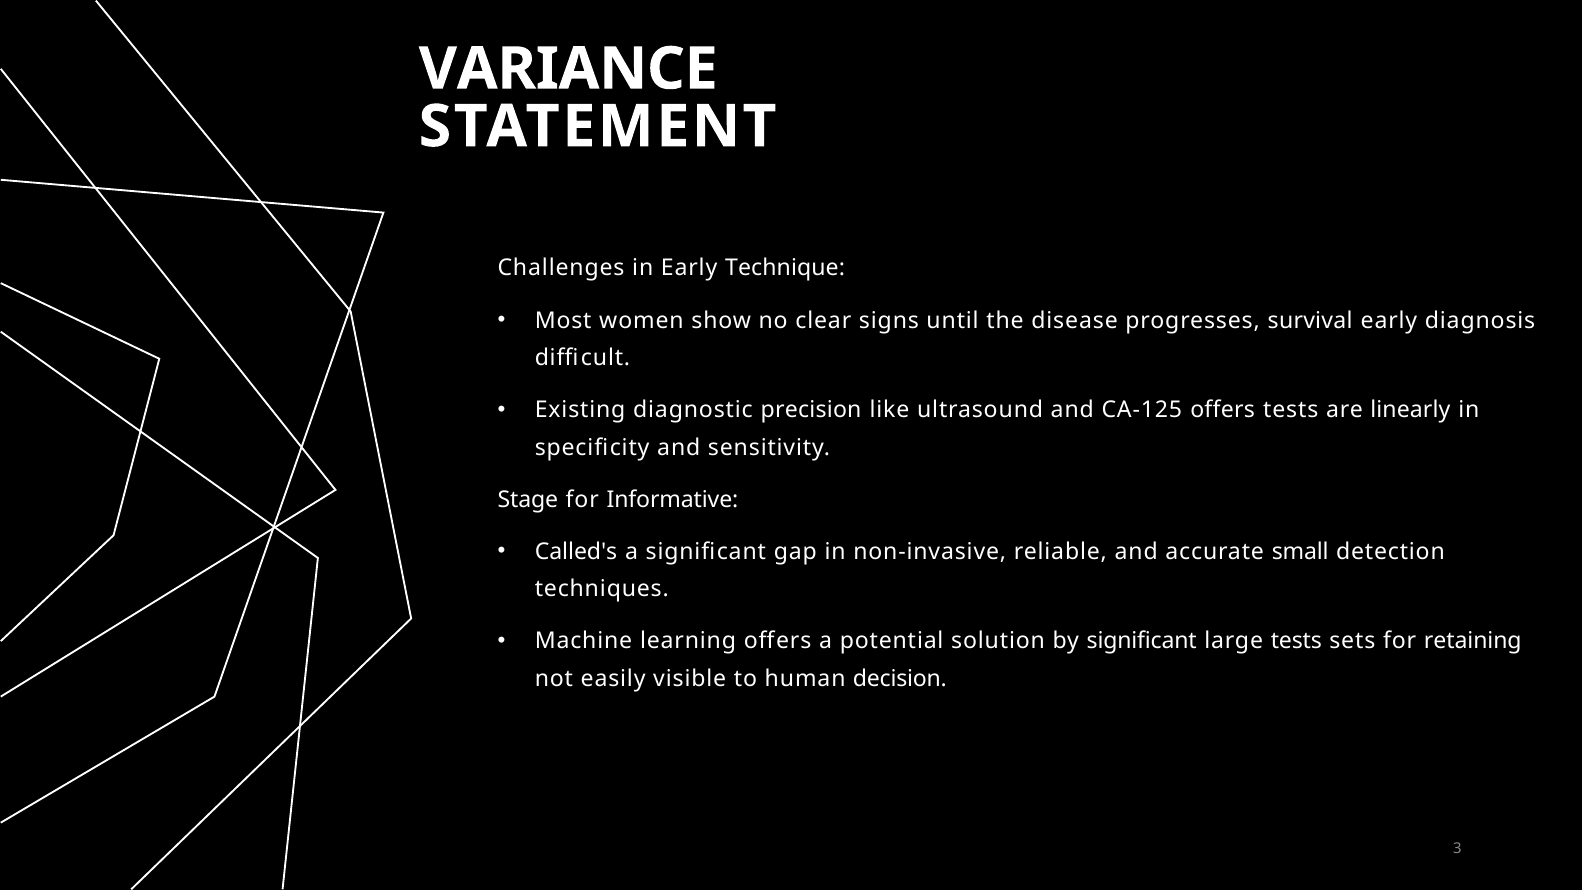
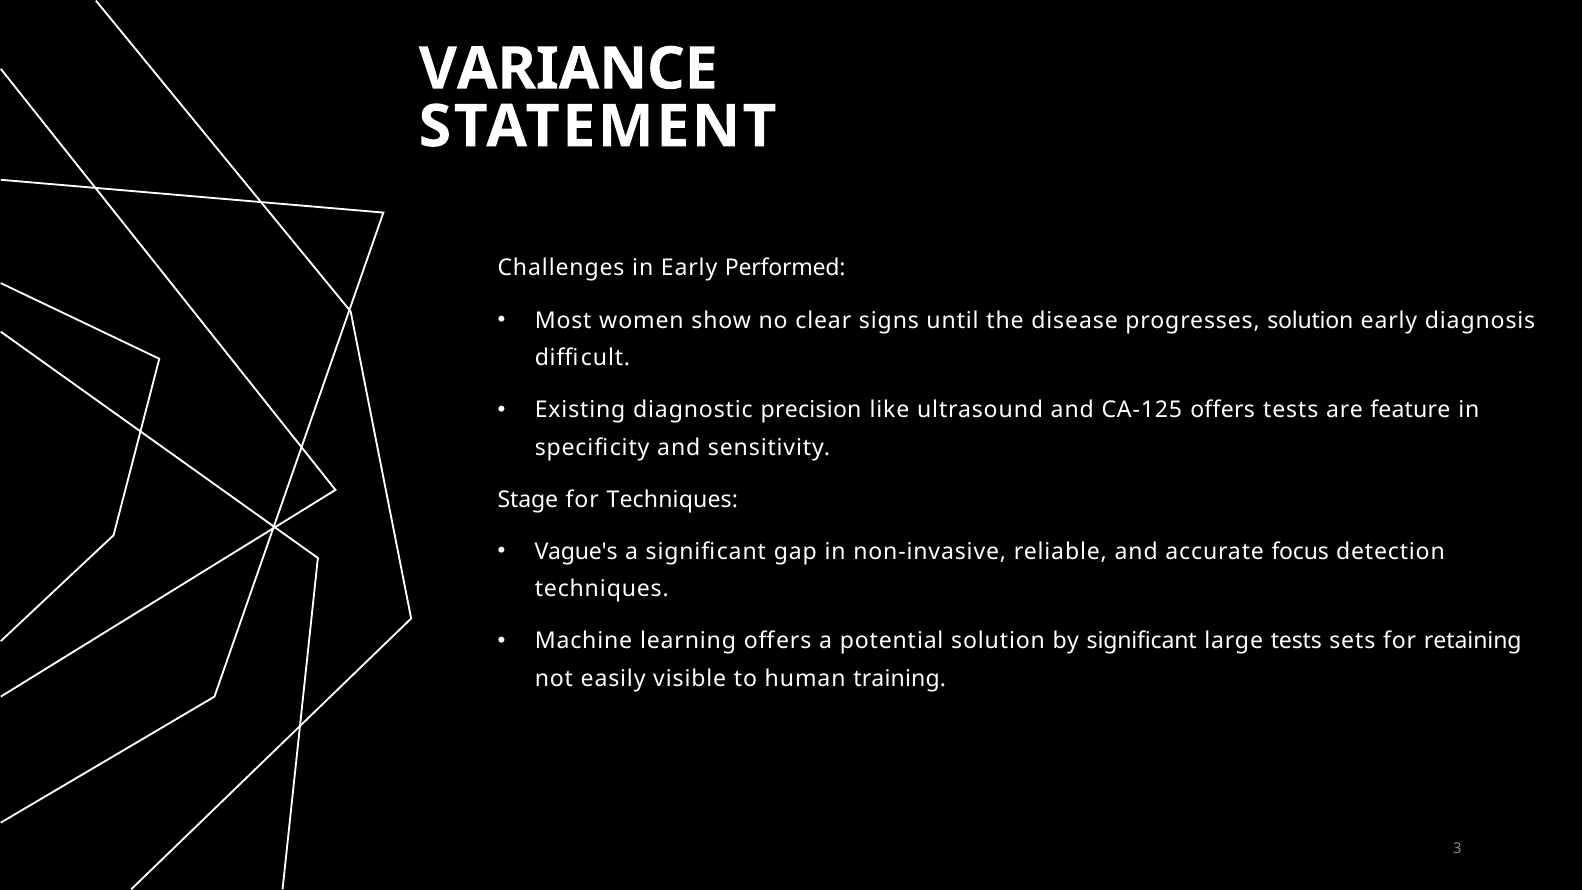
Technique: Technique -> Performed
progresses survival: survival -> solution
linearly: linearly -> feature
for Informative: Informative -> Techniques
Called's: Called's -> Vague's
small: small -> focus
decision: decision -> training
